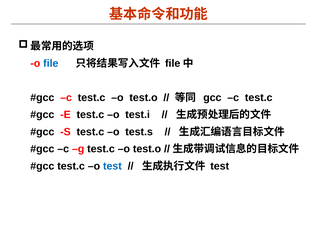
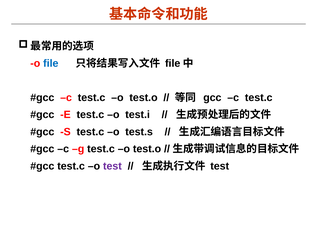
test at (112, 166) colour: blue -> purple
